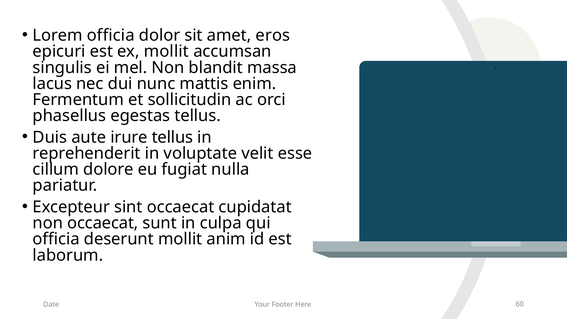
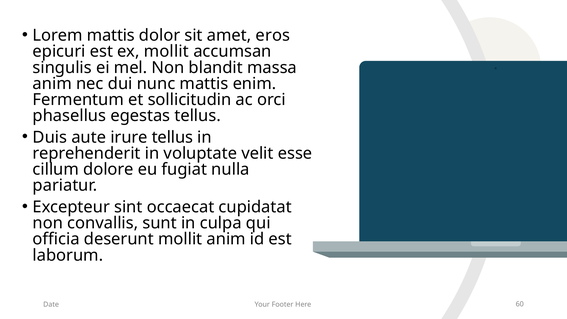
Lorem officia: officia -> mattis
lacus at (52, 84): lacus -> anim
non occaecat: occaecat -> convallis
